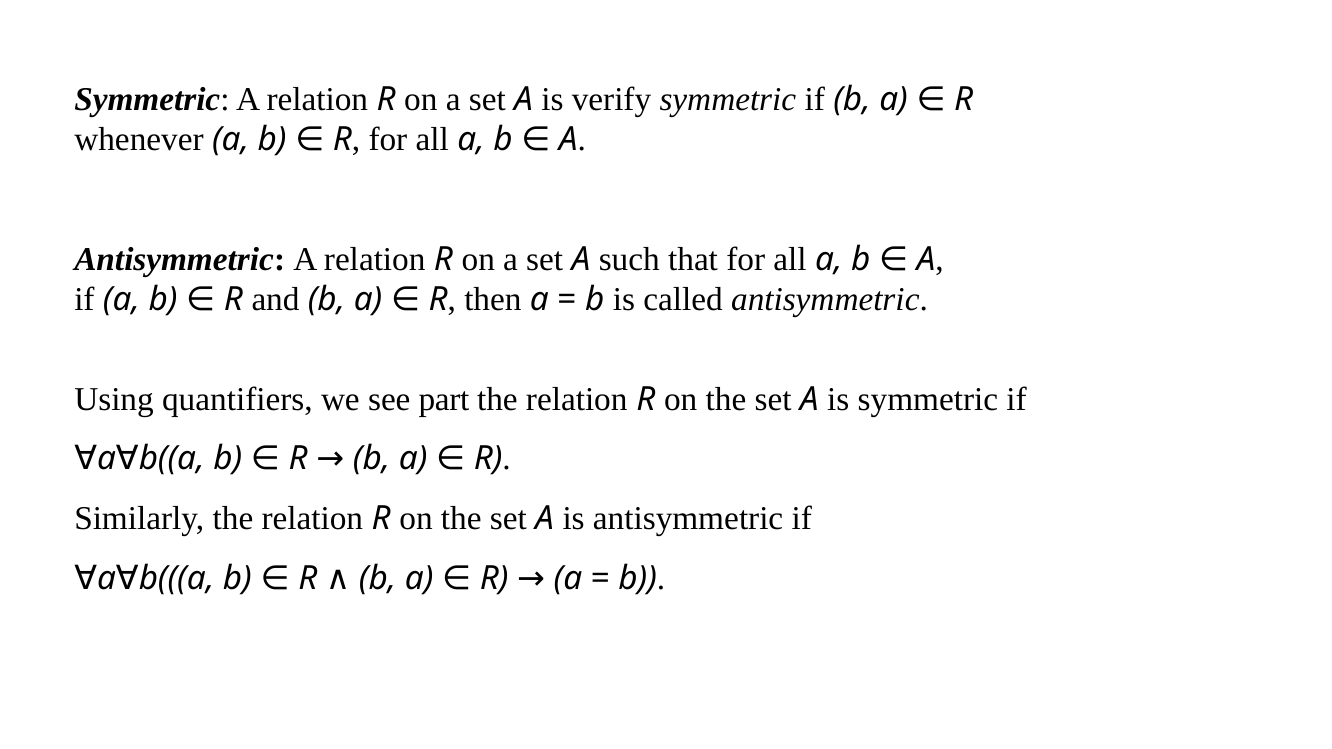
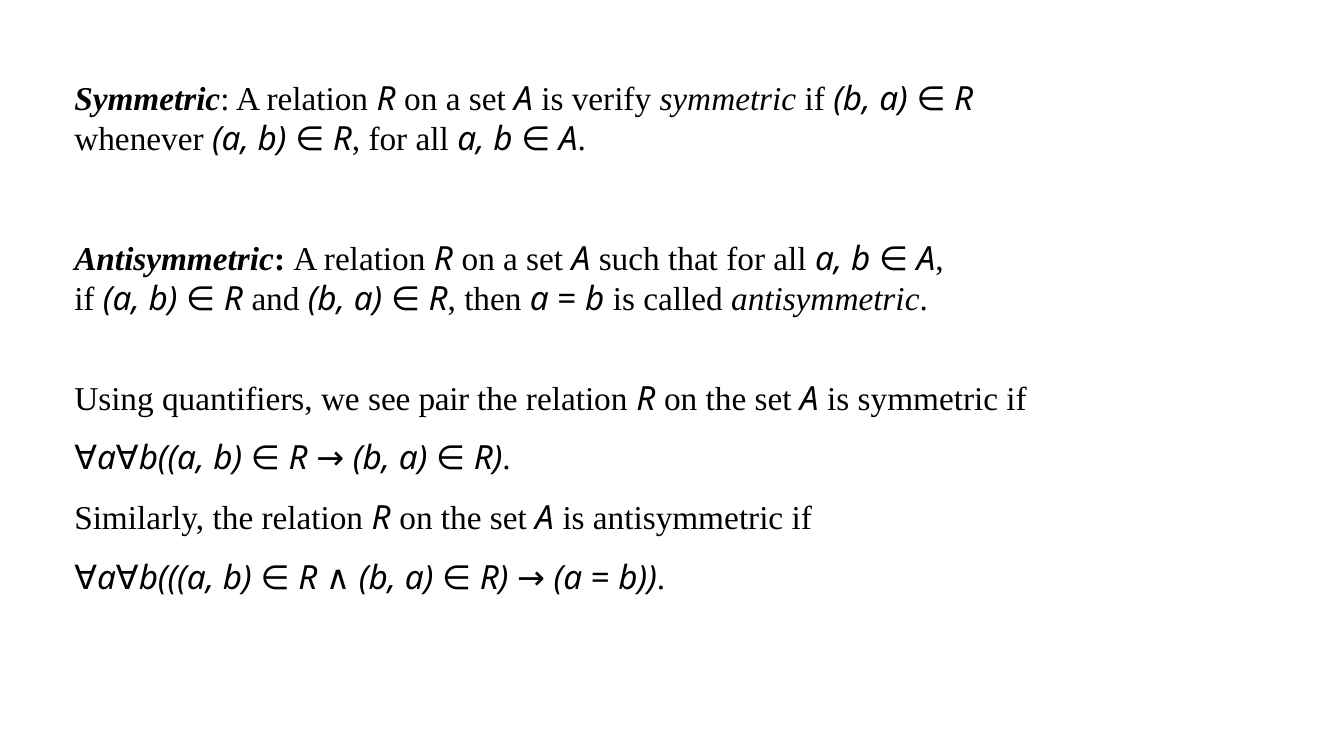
part: part -> pair
